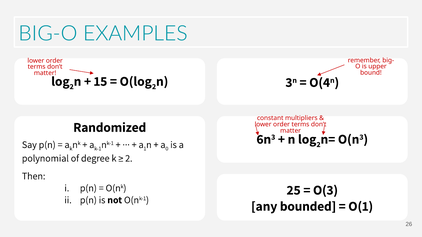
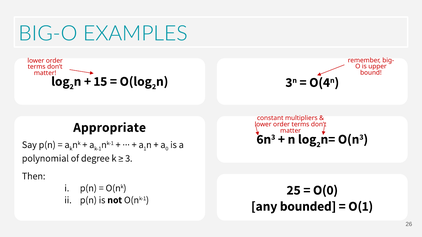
Randomized: Randomized -> Appropriate
2 at (129, 159): 2 -> 3
O(3: O(3 -> O(0
